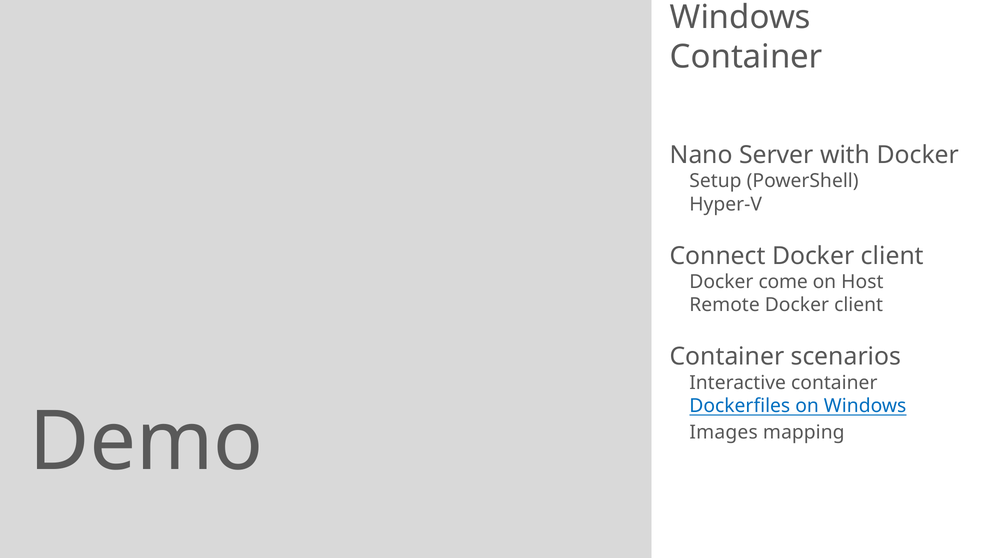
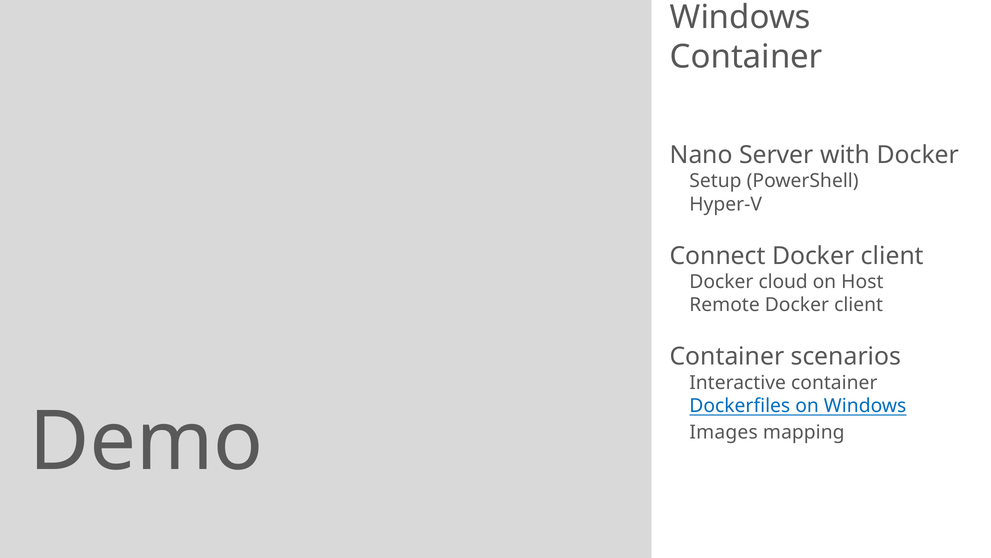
come: come -> cloud
